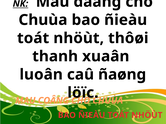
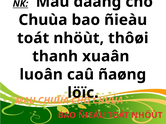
MAU COÂNG: COÂNG -> CHUÙA
